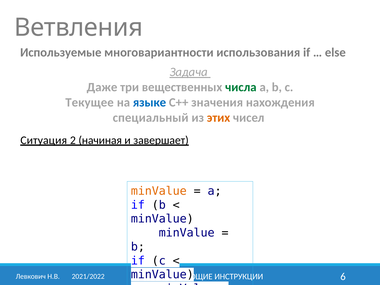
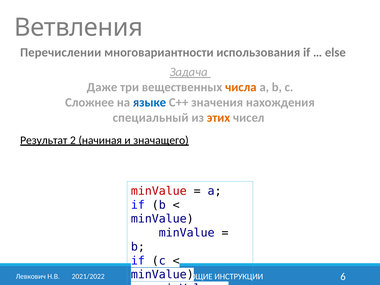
Используемые: Используемые -> Перечислении
числа colour: green -> orange
Текущее: Текущее -> Сложнее
Ситуация: Ситуация -> Результат
завершает: завершает -> значащего
minValue at (159, 191) colour: orange -> red
